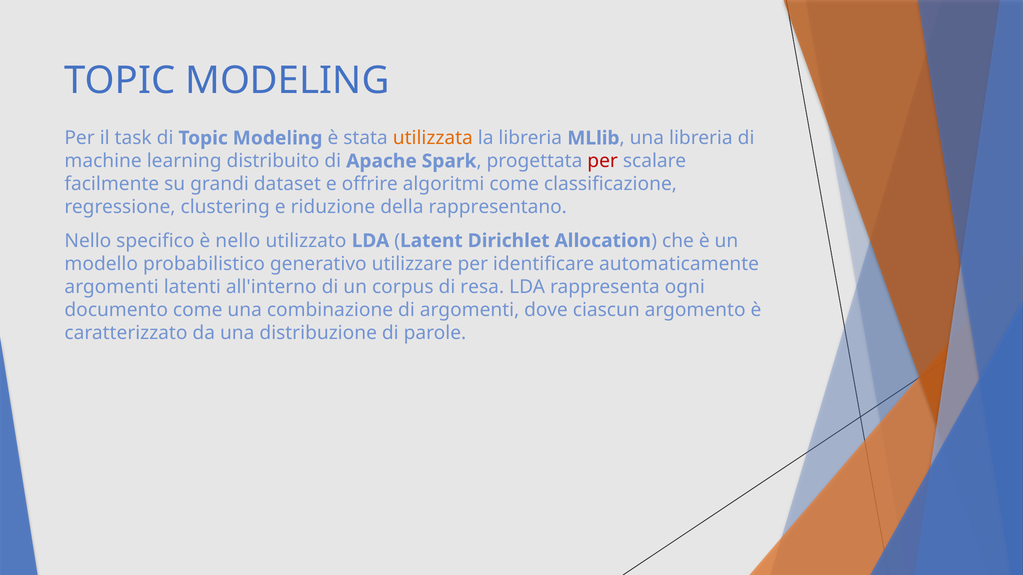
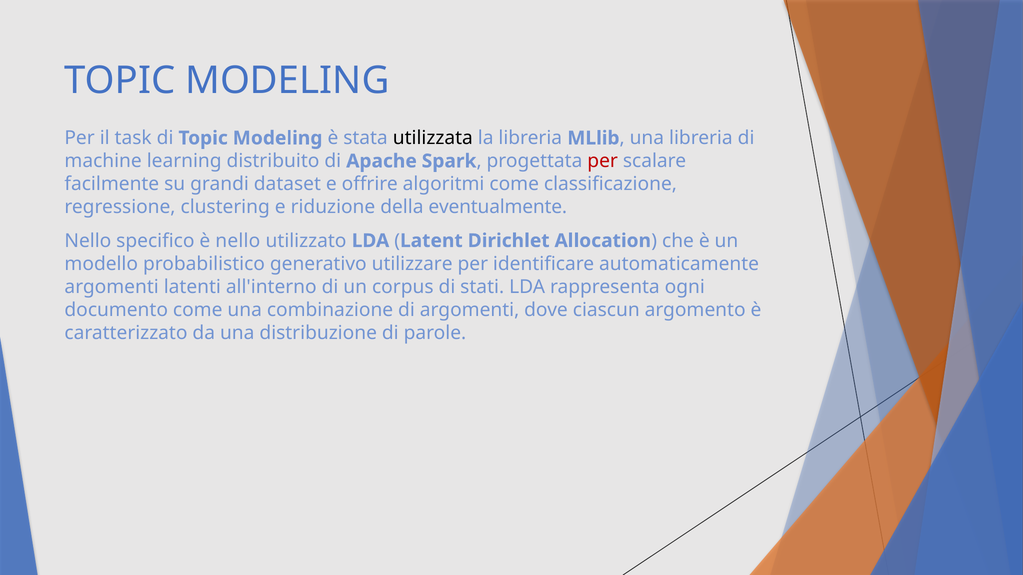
utilizzata colour: orange -> black
rappresentano: rappresentano -> eventualmente
resa: resa -> stati
